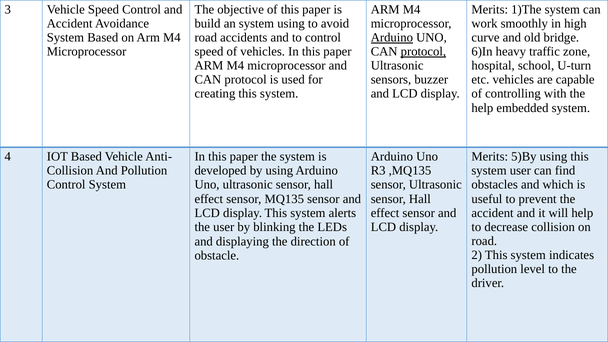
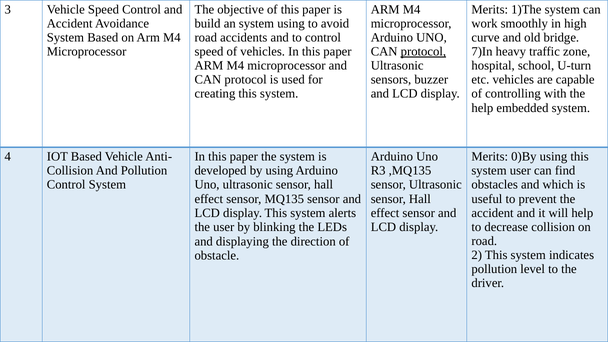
Arduino at (392, 38) underline: present -> none
6)In: 6)In -> 7)In
5)By: 5)By -> 0)By
